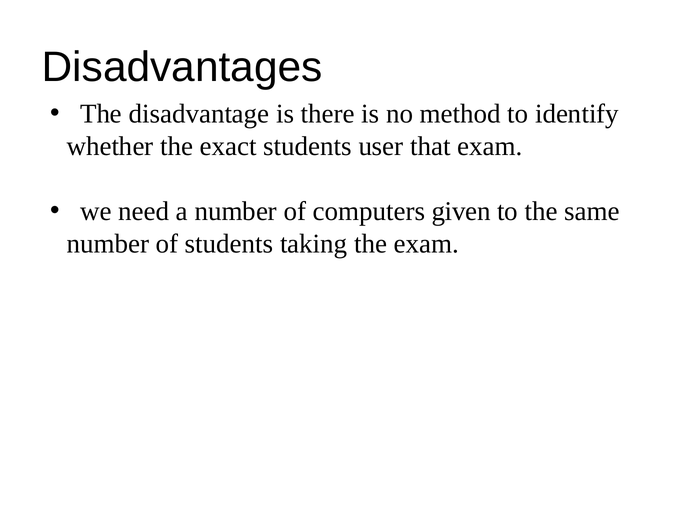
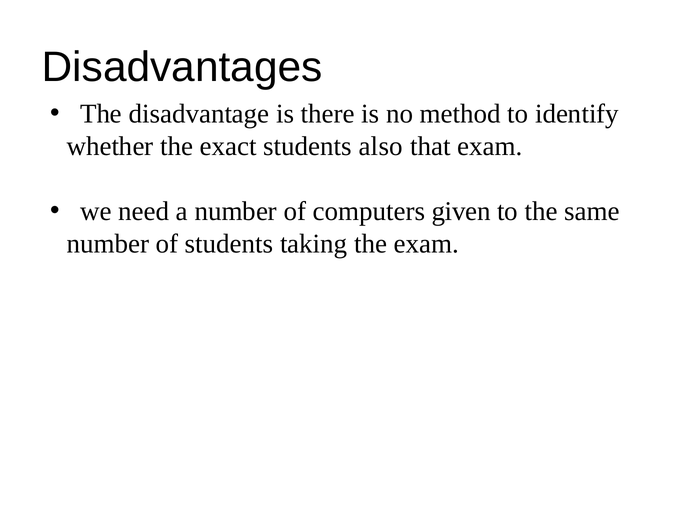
user: user -> also
